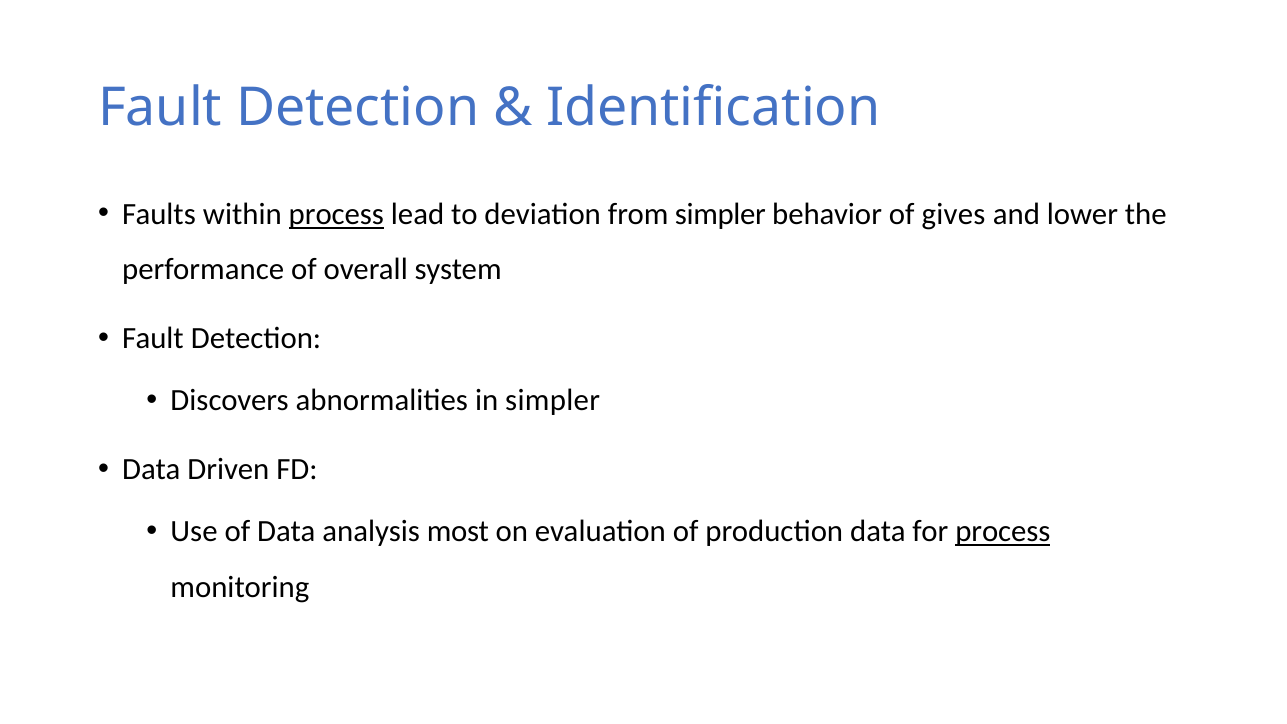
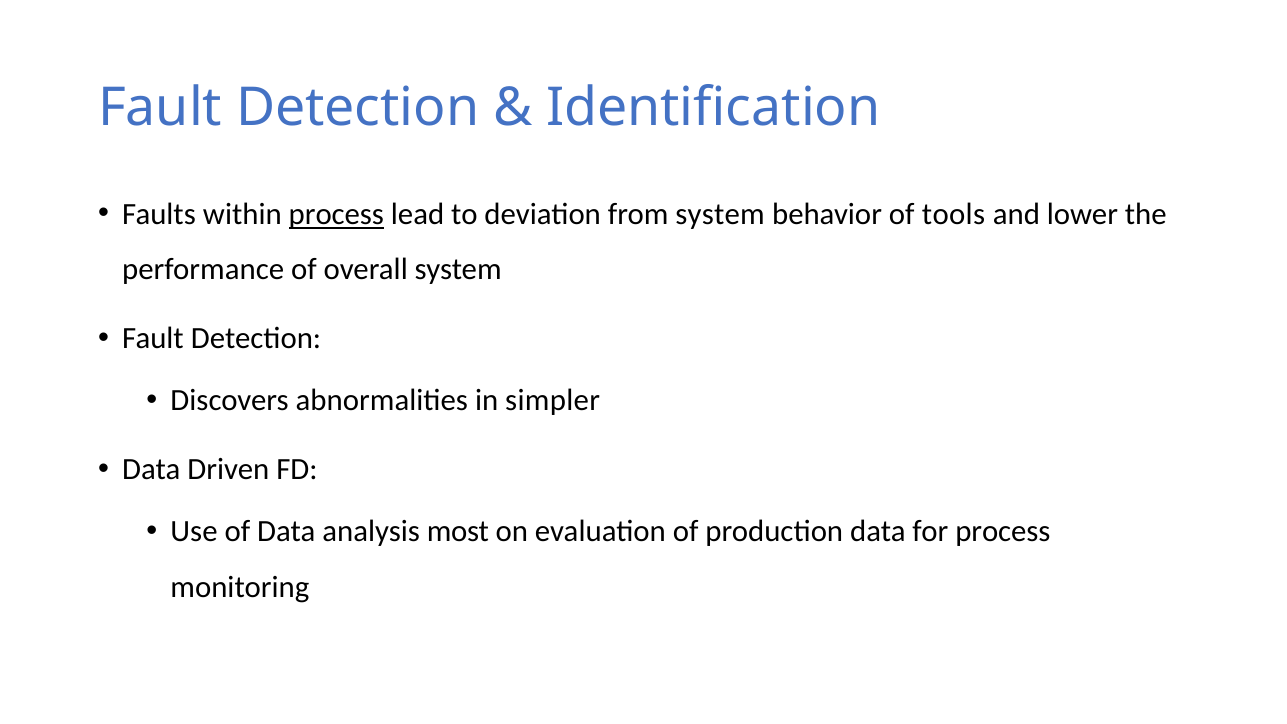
from simpler: simpler -> system
gives: gives -> tools
process at (1003, 532) underline: present -> none
